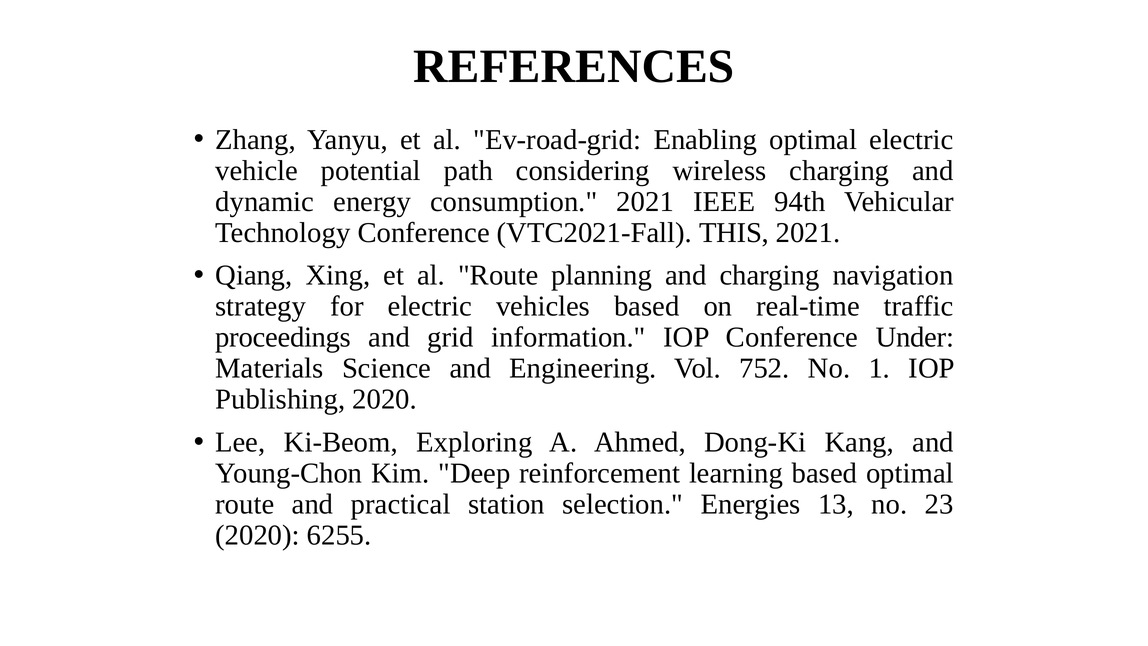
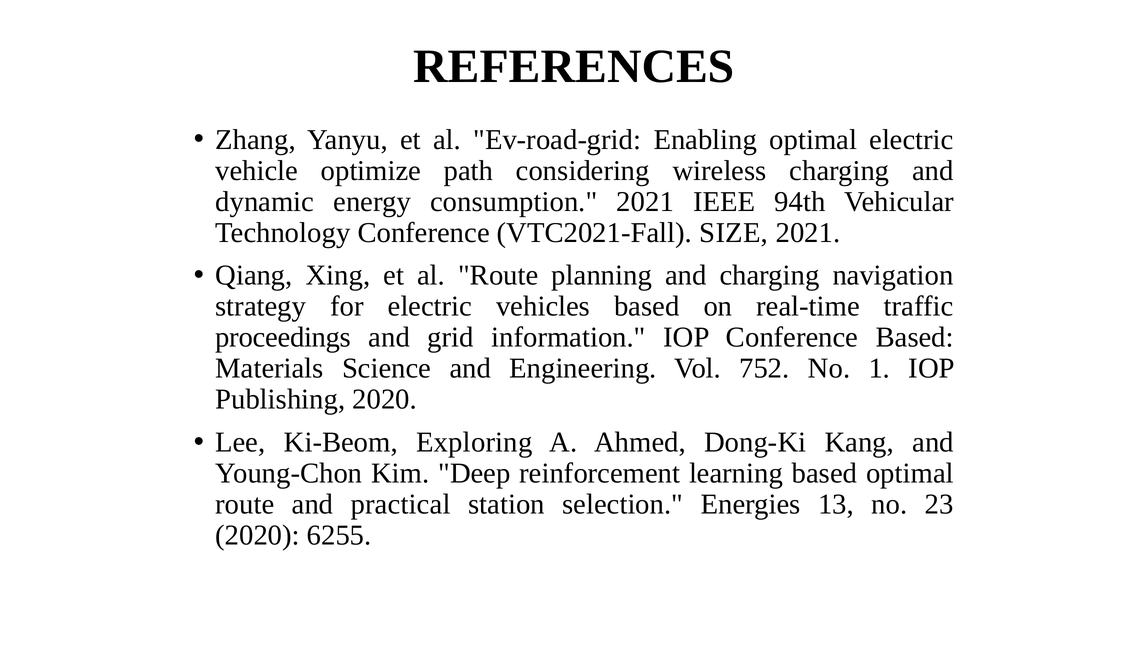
potential: potential -> optimize
THIS: THIS -> SIZE
Conference Under: Under -> Based
